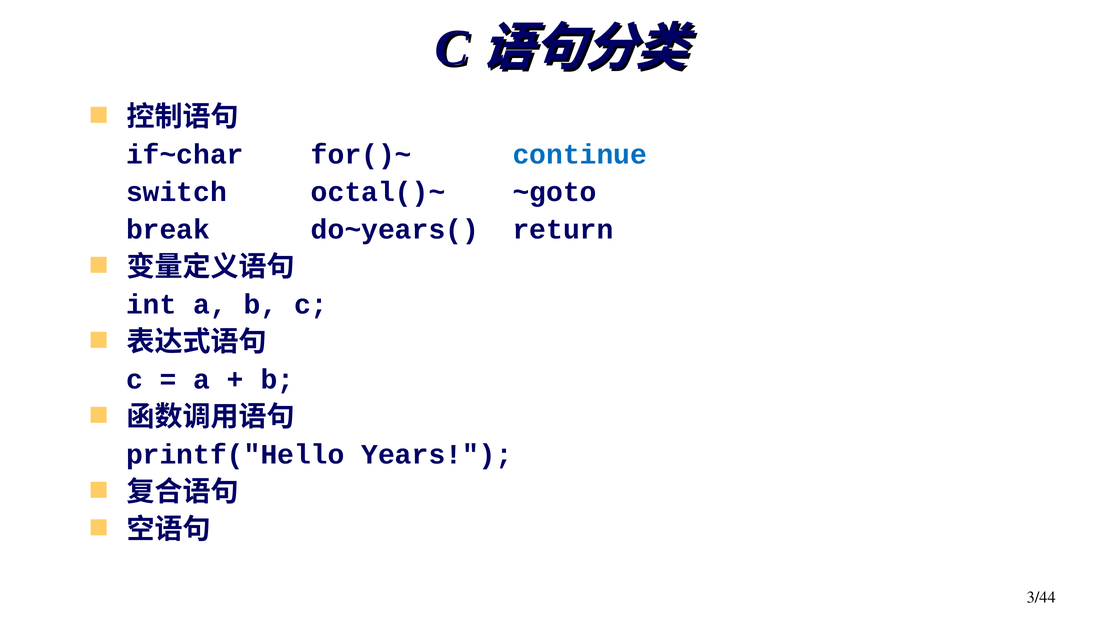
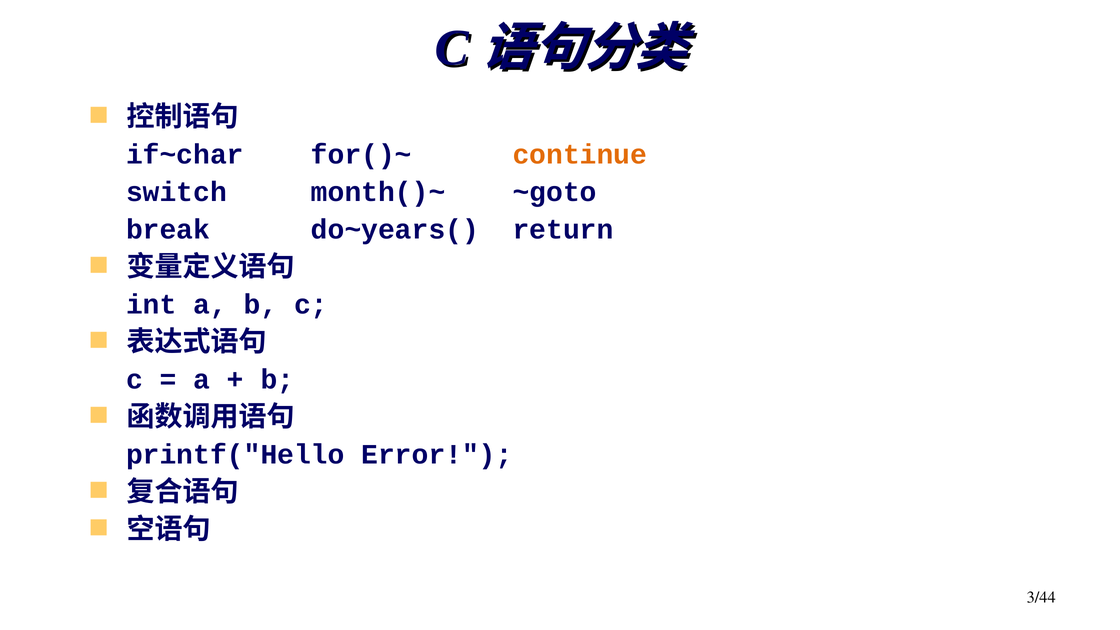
continue colour: blue -> orange
octal()~: octal()~ -> month()~
Years: Years -> Error
